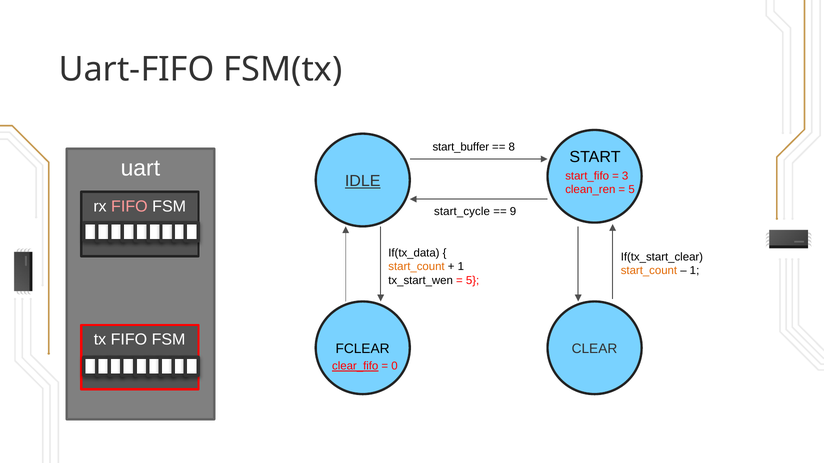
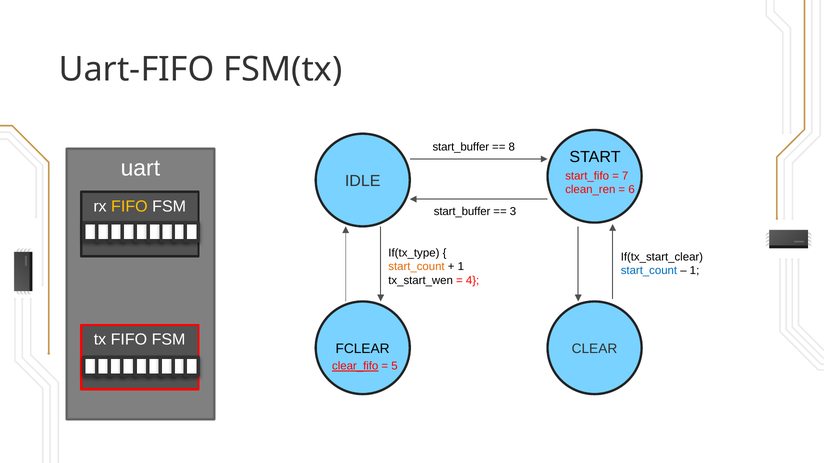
3: 3 -> 7
IDLE underline: present -> none
5 at (632, 190): 5 -> 6
FIFO at (129, 207) colour: pink -> yellow
start_cycle at (462, 212): start_cycle -> start_buffer
9: 9 -> 3
If(tx_data: If(tx_data -> If(tx_type
start_count at (649, 271) colour: orange -> blue
5 at (473, 281): 5 -> 4
0: 0 -> 5
